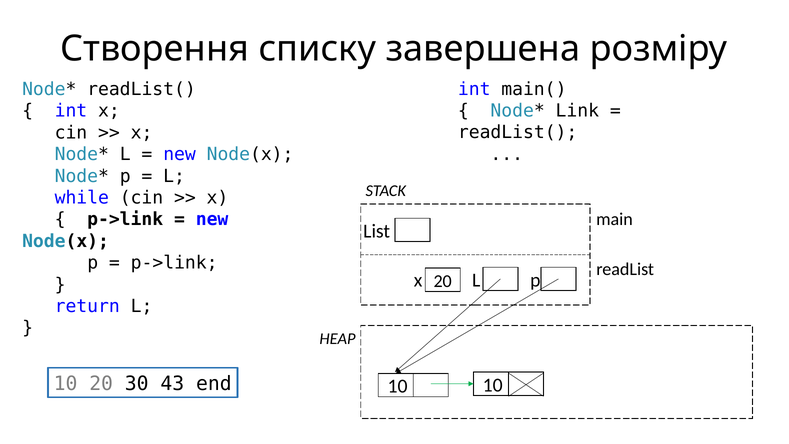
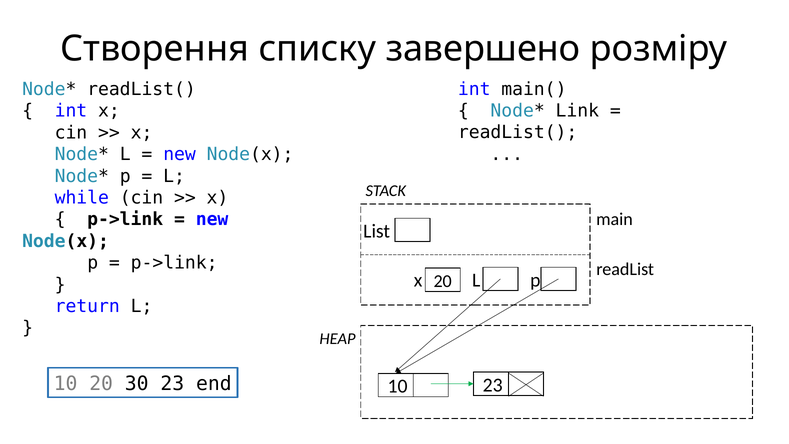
завершена: завершена -> завершено
30 43: 43 -> 23
10 10: 10 -> 23
